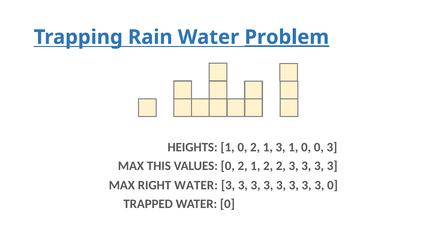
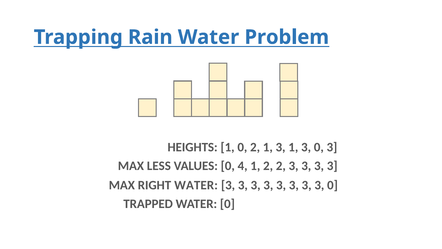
Problem underline: present -> none
3 1 0: 0 -> 3
THIS: THIS -> LESS
VALUES 0 2: 2 -> 4
